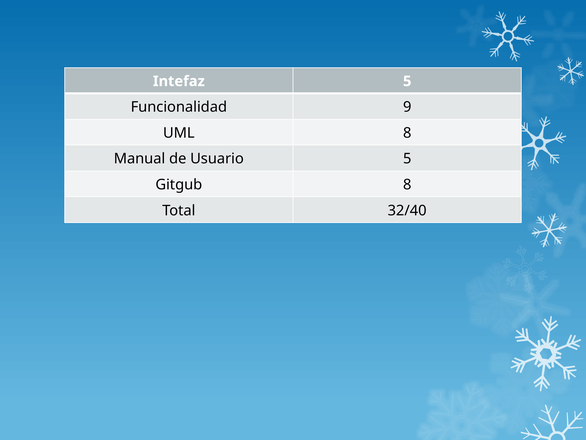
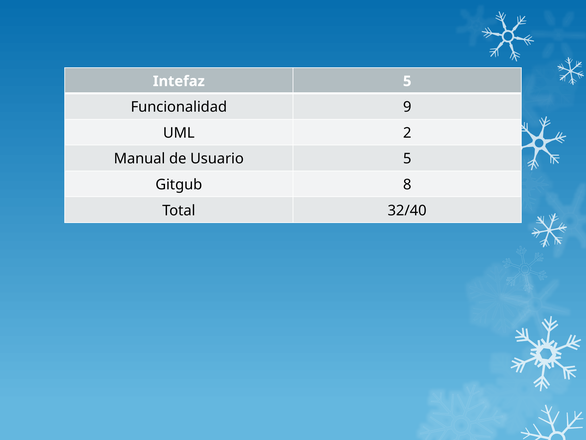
UML 8: 8 -> 2
